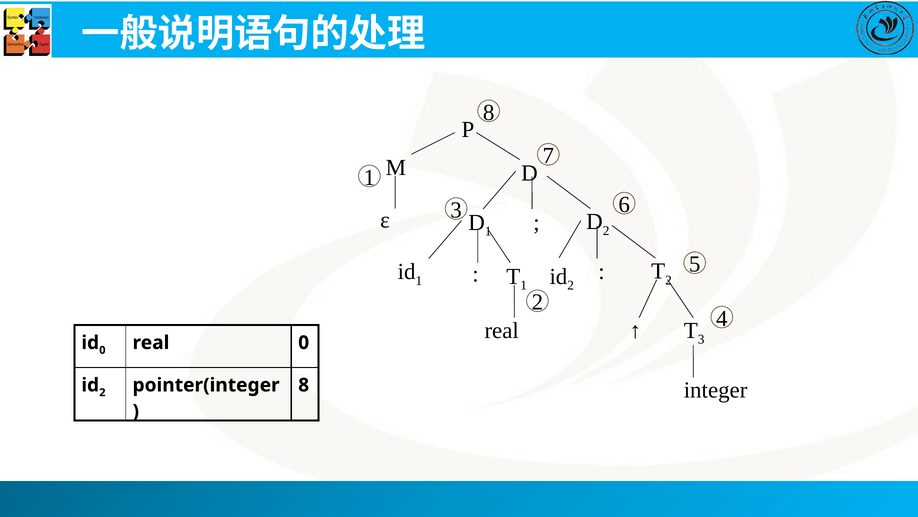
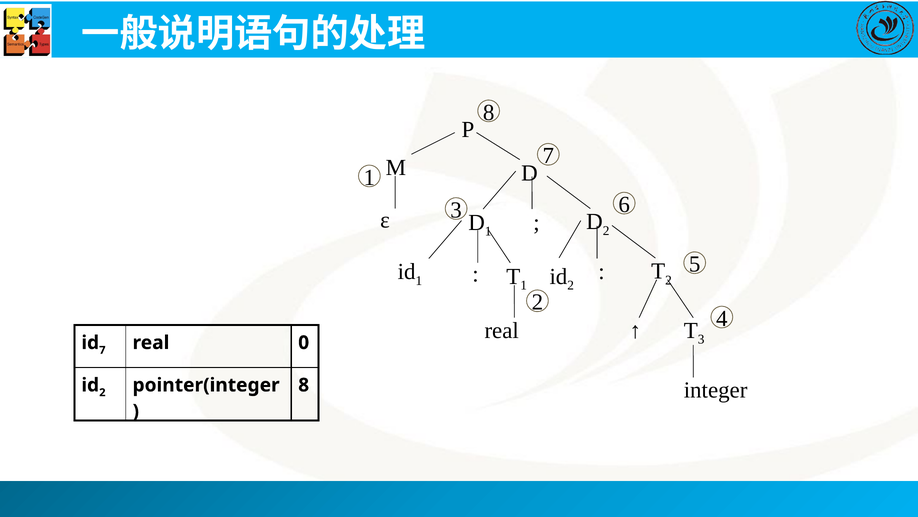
0 at (102, 350): 0 -> 7
